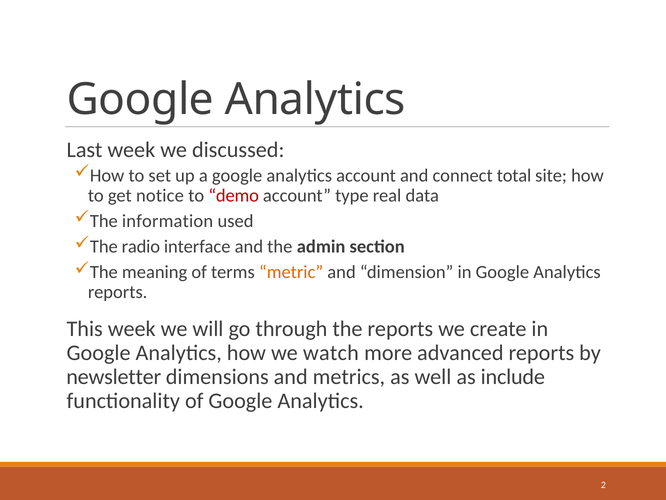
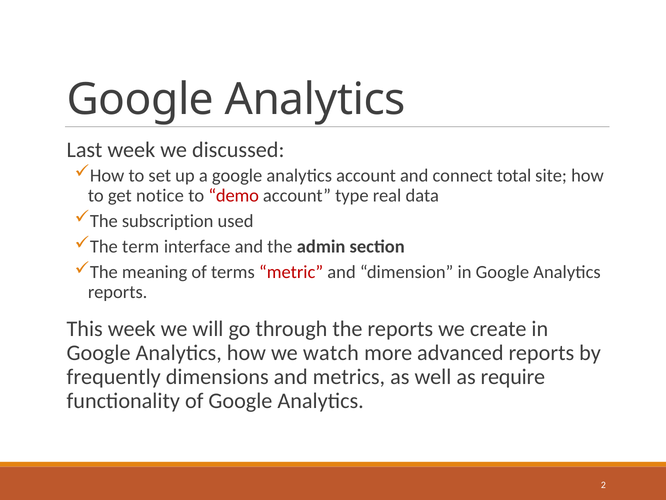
information: information -> subscription
radio: radio -> term
metric colour: orange -> red
newsletter: newsletter -> frequently
include: include -> require
